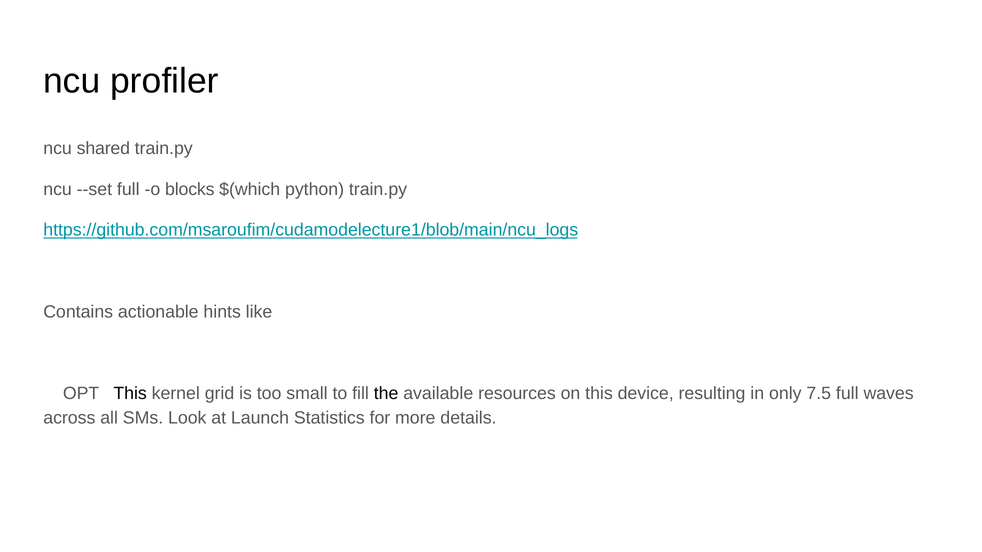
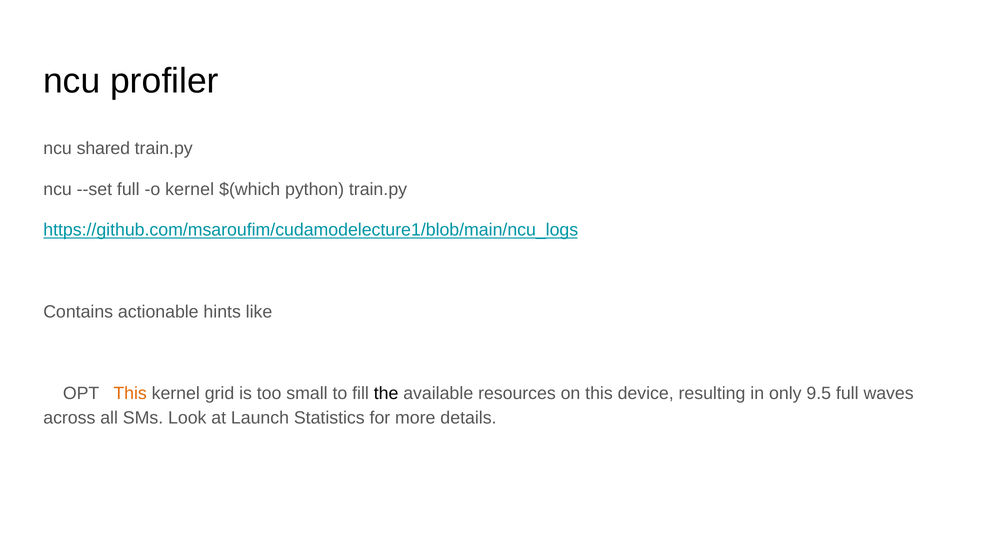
o blocks: blocks -> kernel
This at (130, 394) colour: black -> orange
7.5: 7.5 -> 9.5
